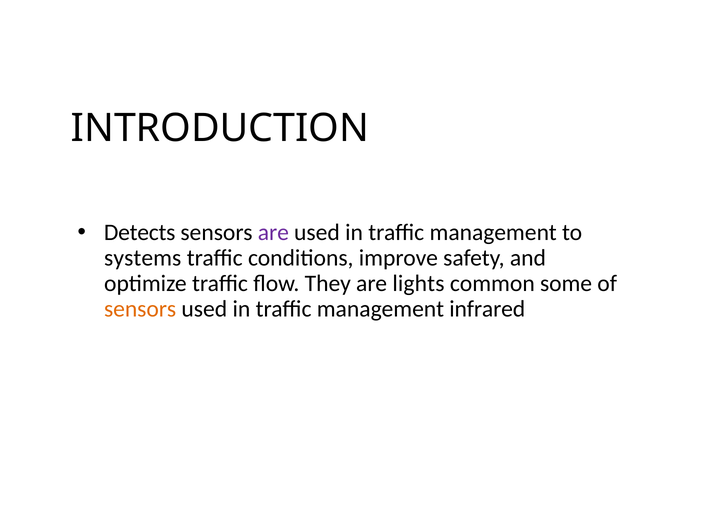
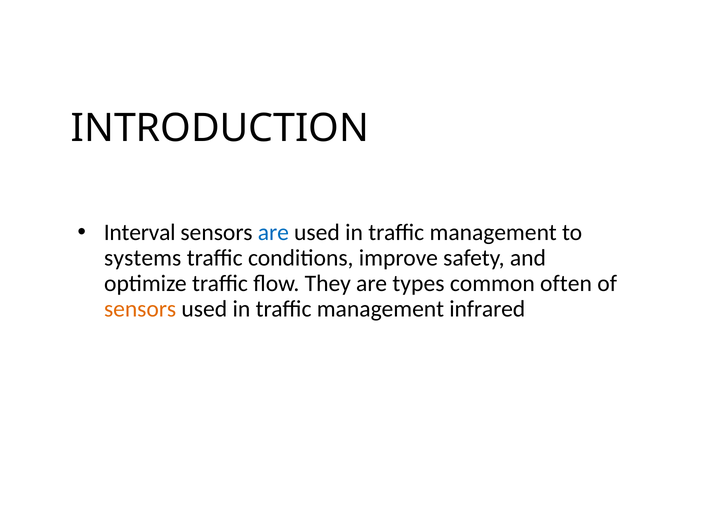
Detects: Detects -> Interval
are at (273, 233) colour: purple -> blue
lights: lights -> types
some: some -> often
